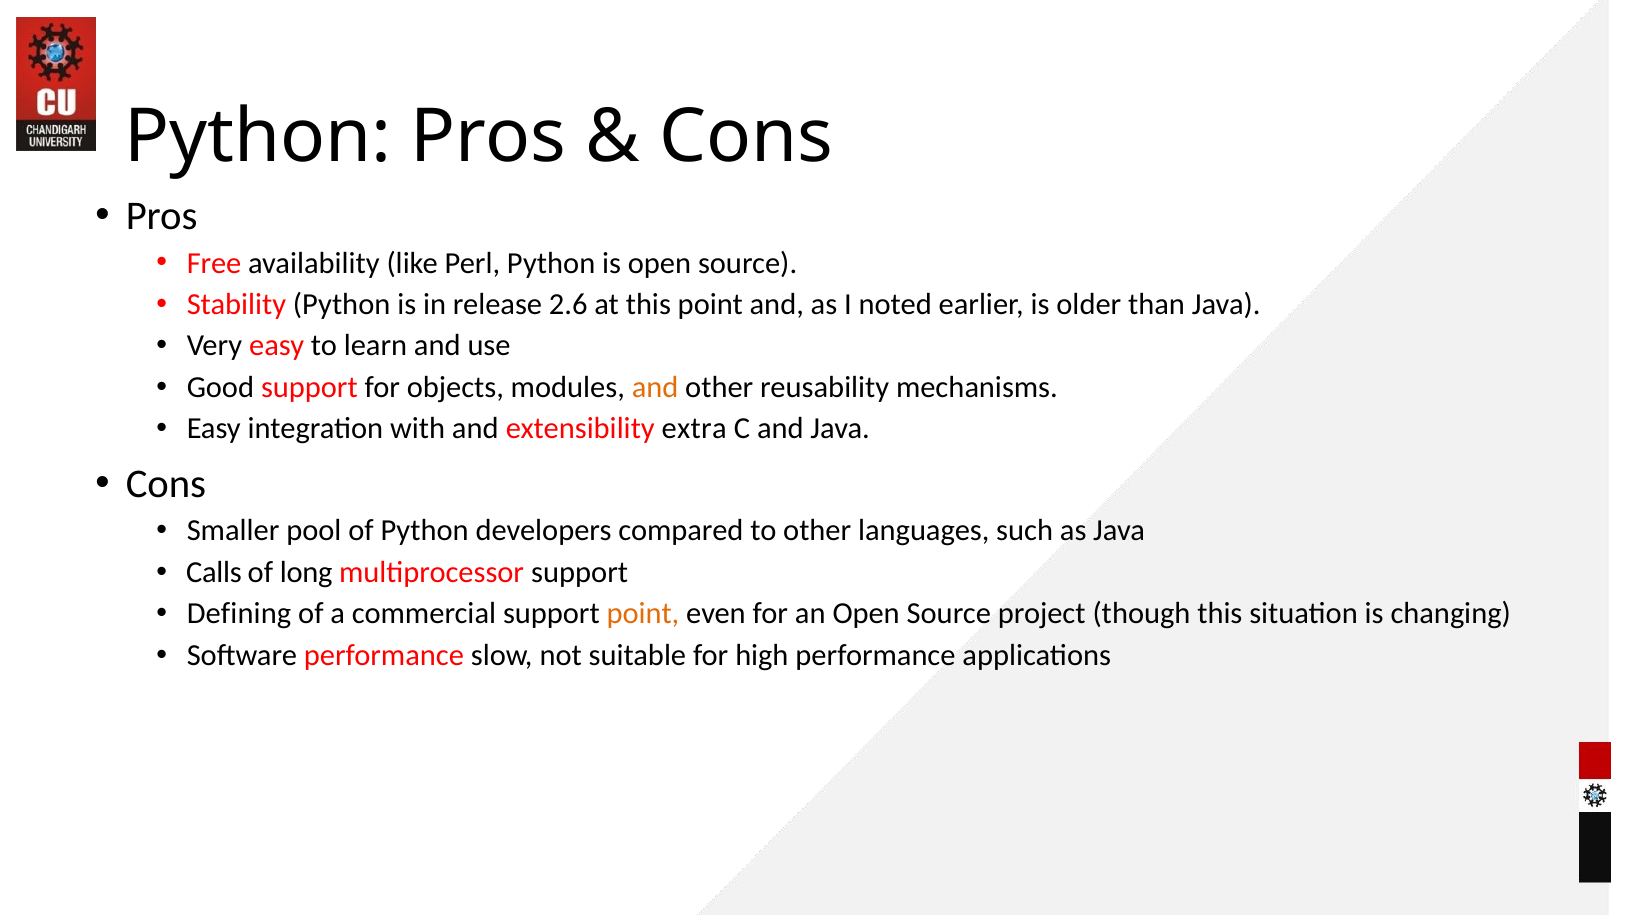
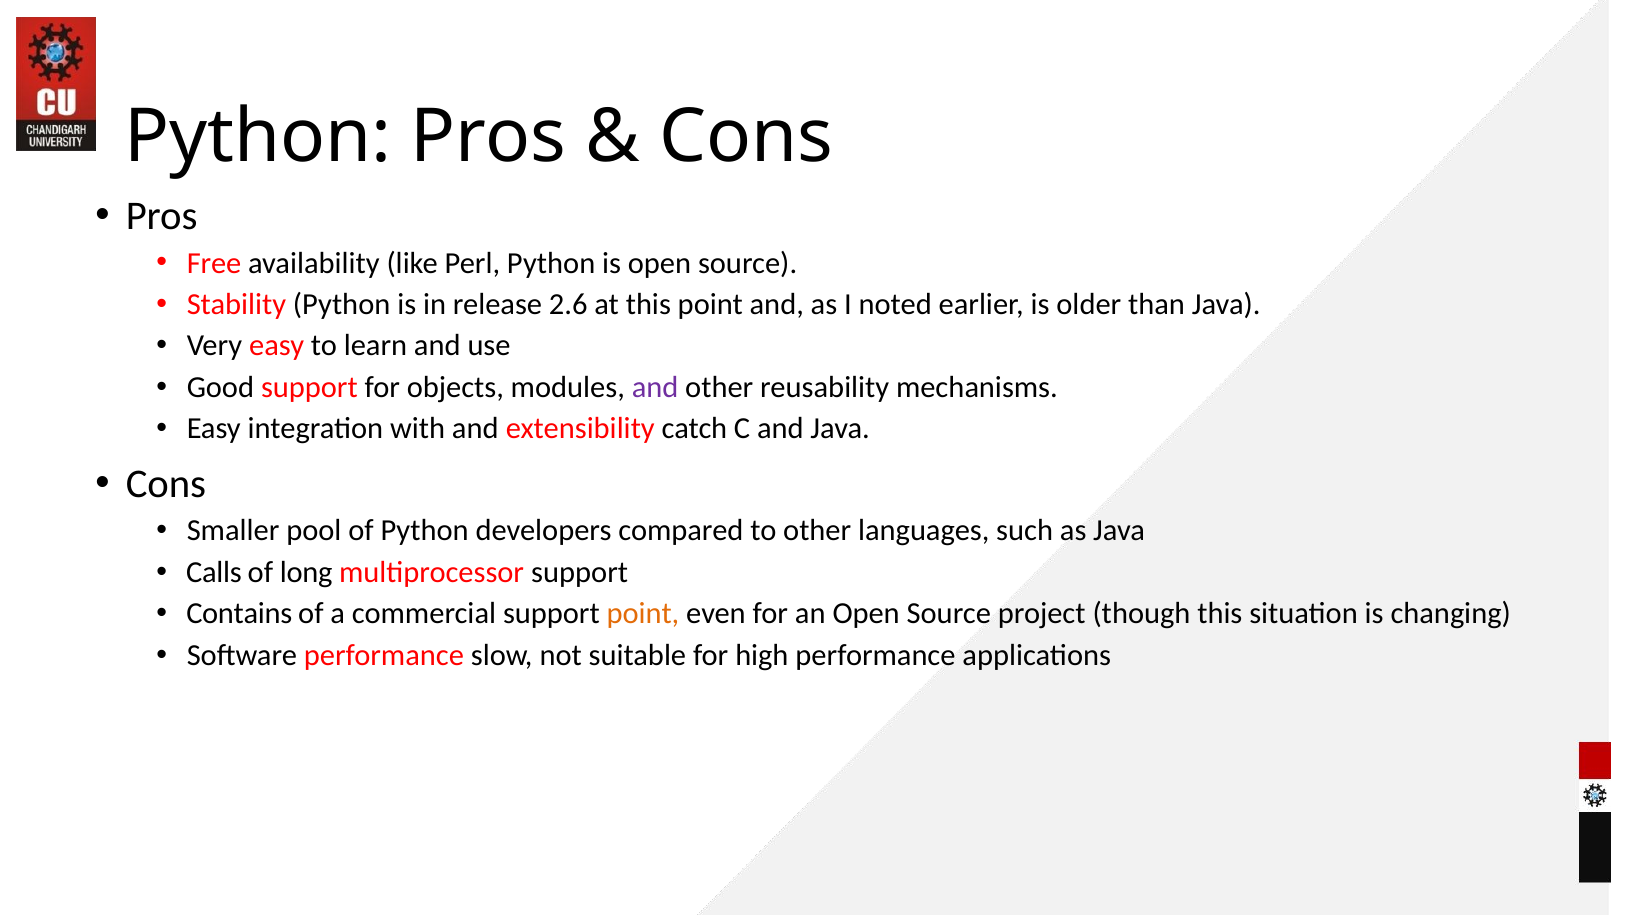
and at (655, 387) colour: orange -> purple
extra: extra -> catch
Defining: Defining -> Contains
